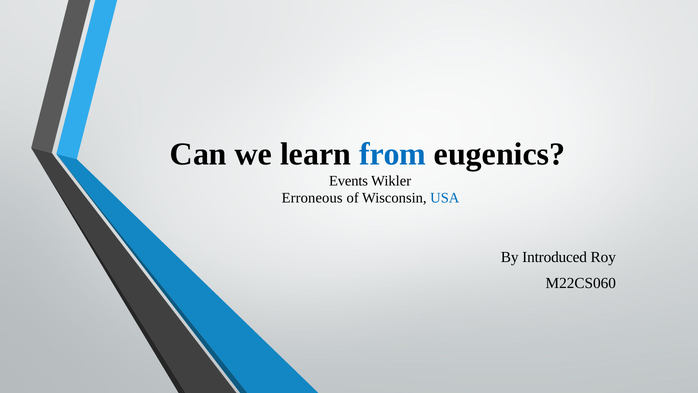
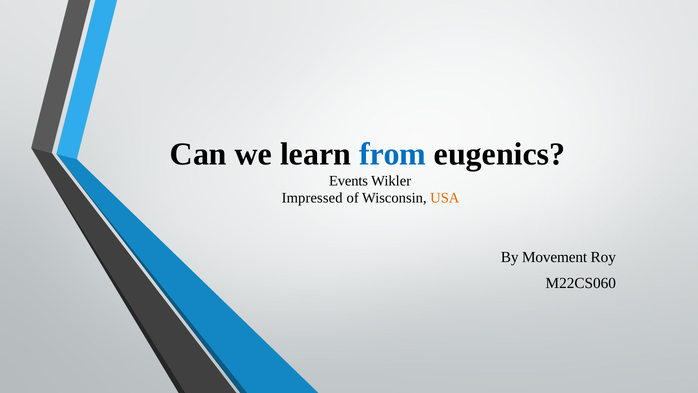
Erroneous: Erroneous -> Impressed
USA colour: blue -> orange
Introduced: Introduced -> Movement
